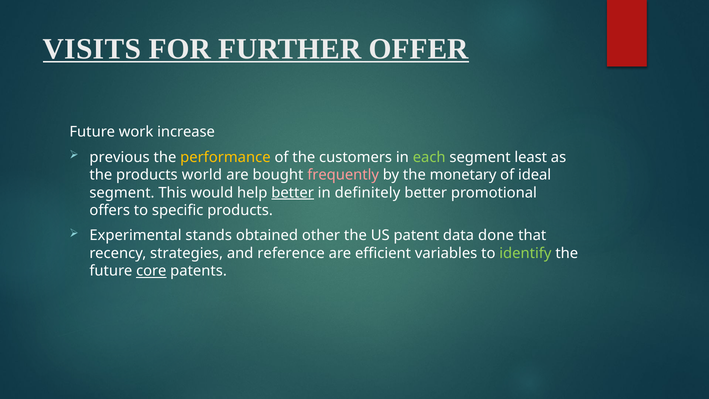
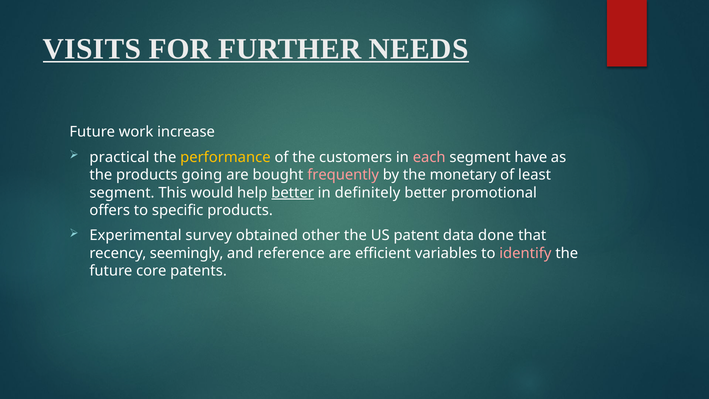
OFFER: OFFER -> NEEDS
previous: previous -> practical
each colour: light green -> pink
least: least -> have
world: world -> going
ideal: ideal -> least
stands: stands -> survey
strategies: strategies -> seemingly
identify colour: light green -> pink
core underline: present -> none
